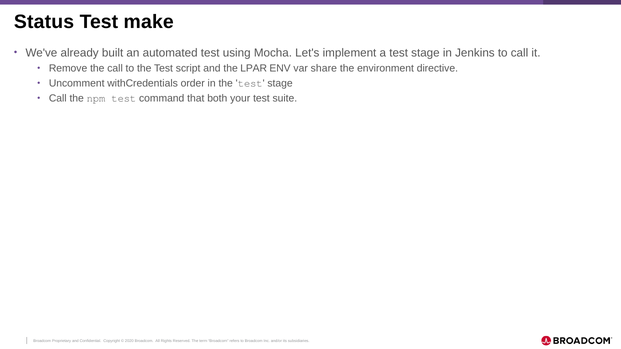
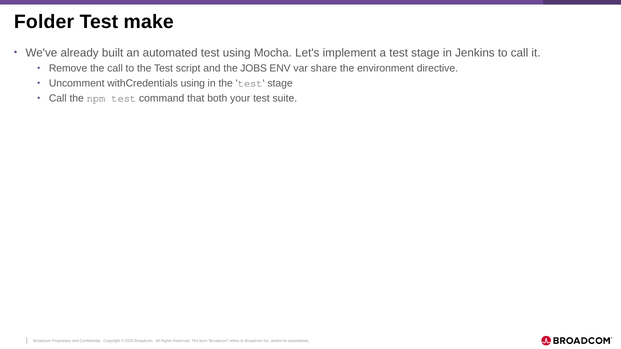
Status: Status -> Folder
LPAR: LPAR -> JOBS
withCredentials order: order -> using
